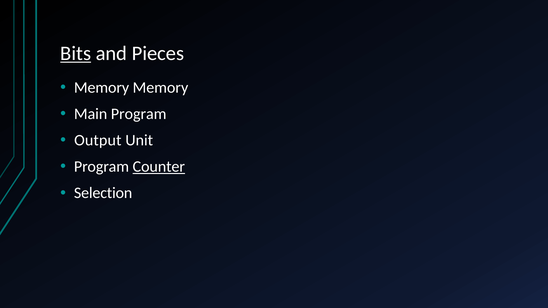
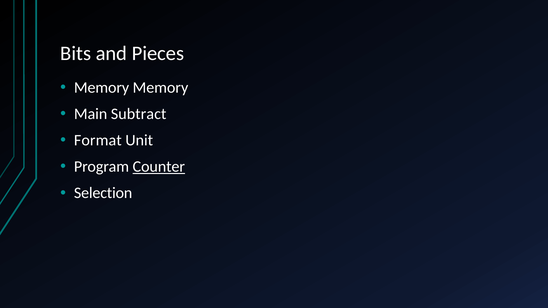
Bits underline: present -> none
Main Program: Program -> Subtract
Output: Output -> Format
